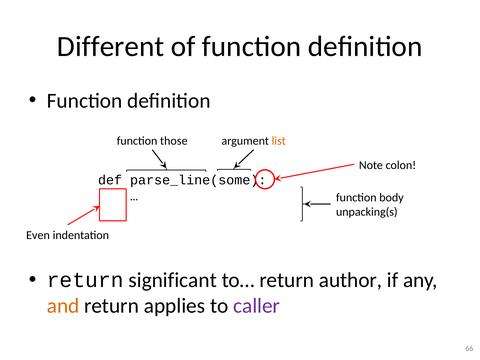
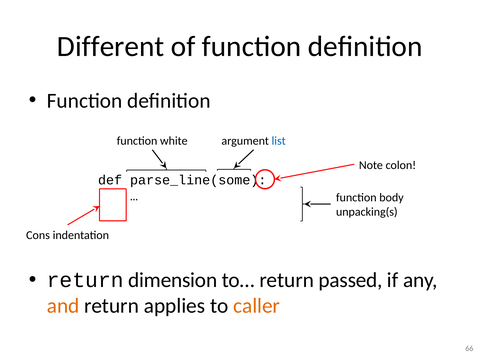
those: those -> white
list colour: orange -> blue
Even: Even -> Cons
significant: significant -> dimension
author: author -> passed
caller colour: purple -> orange
